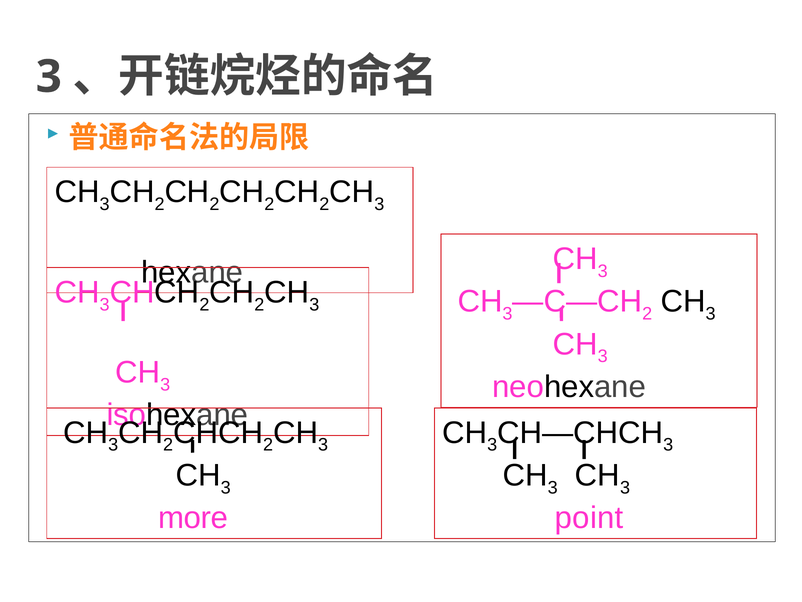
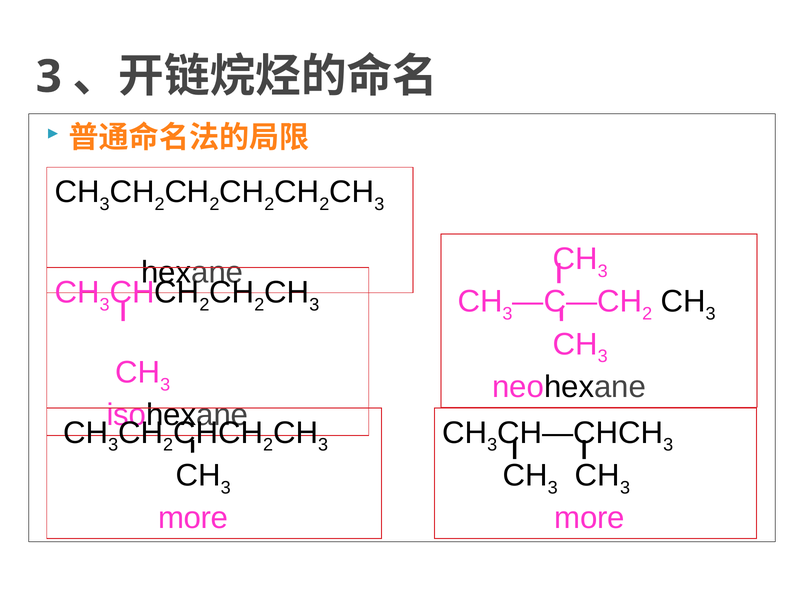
point at (589, 518): point -> more
